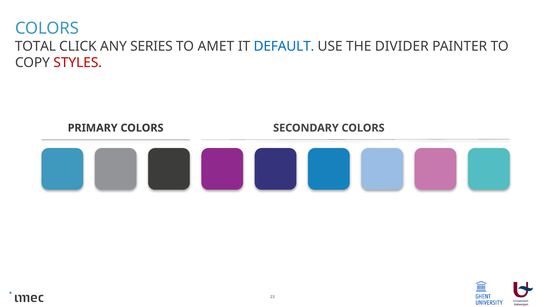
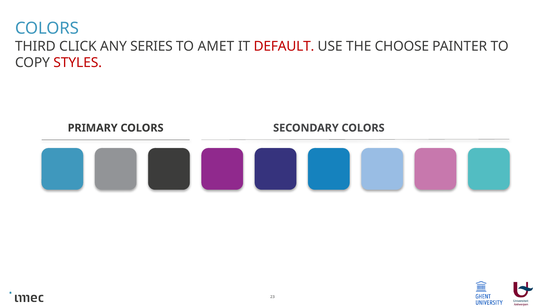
TOTAL: TOTAL -> THIRD
DEFAULT colour: blue -> red
DIVIDER: DIVIDER -> CHOOSE
